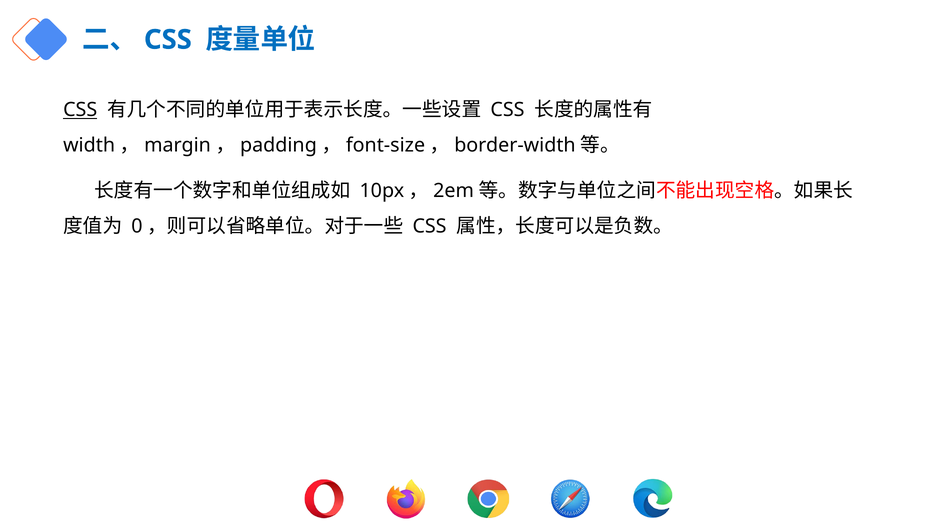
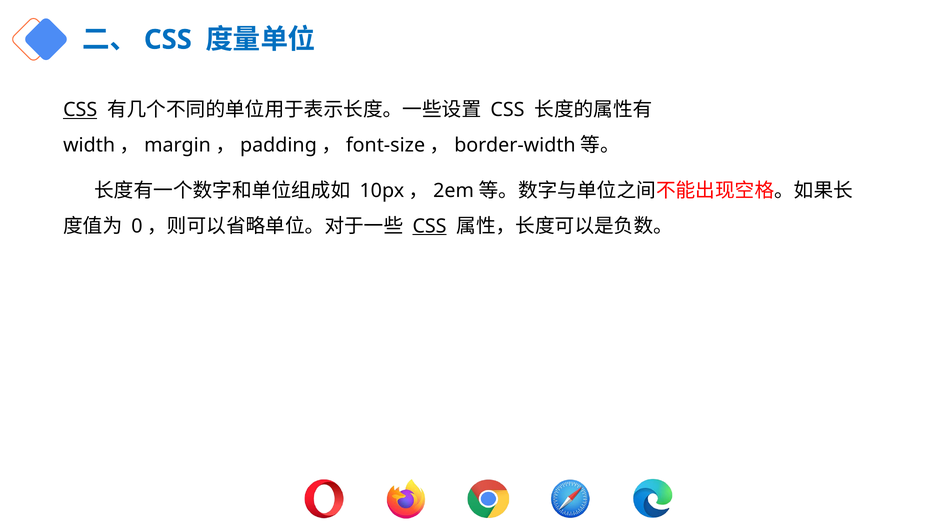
CSS at (430, 226) underline: none -> present
